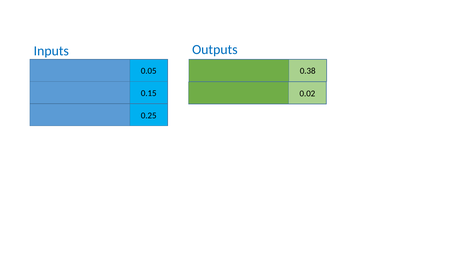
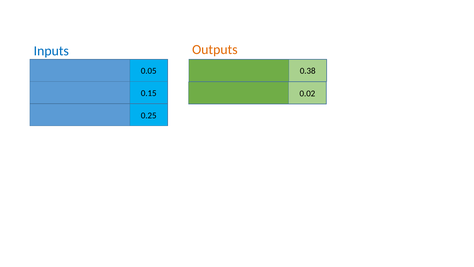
Outputs colour: blue -> orange
